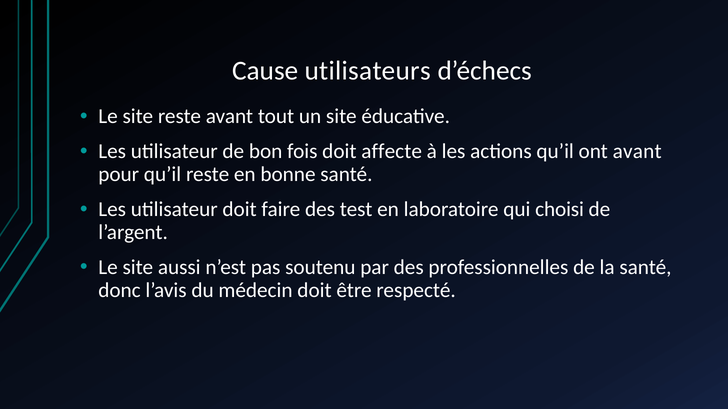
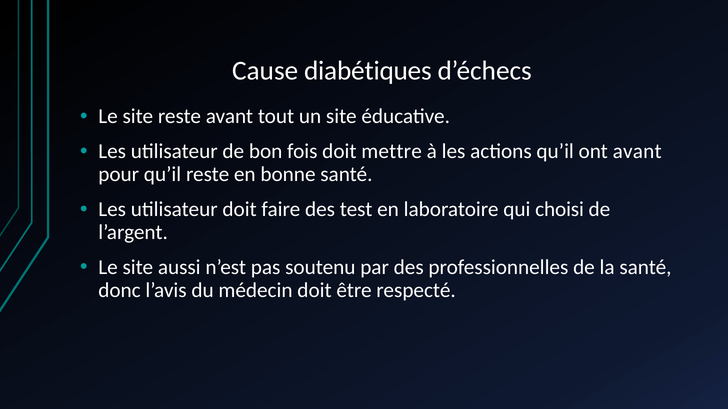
utilisateurs: utilisateurs -> diabétiques
affecte: affecte -> mettre
